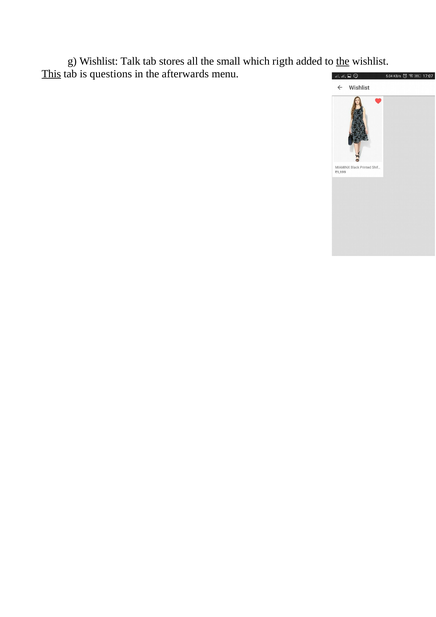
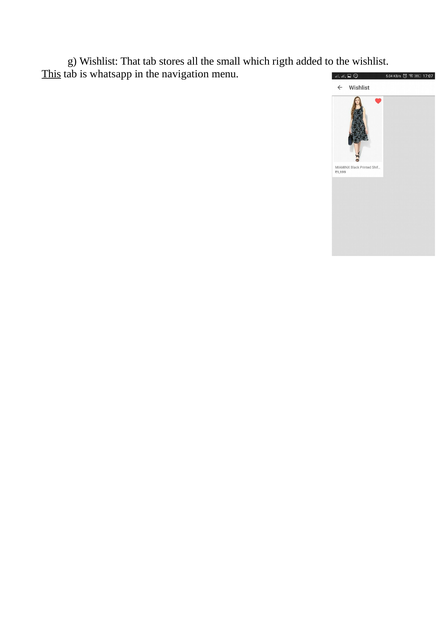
Talk: Talk -> That
the at (343, 61) underline: present -> none
questions: questions -> whatsapp
afterwards: afterwards -> navigation
